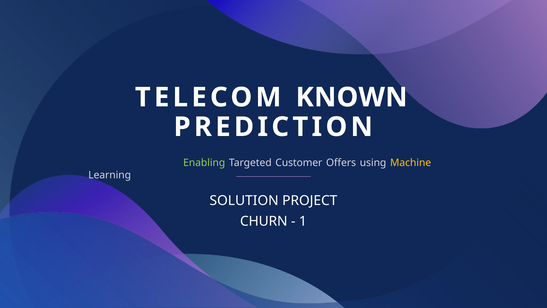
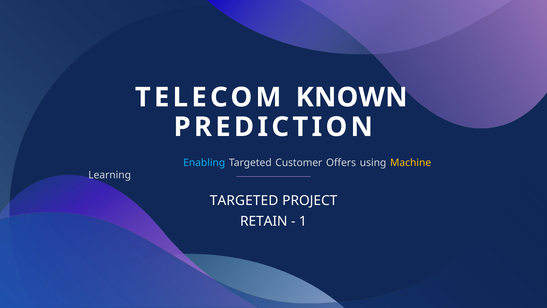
Enabling colour: light green -> light blue
SOLUTION at (244, 201): SOLUTION -> TARGETED
CHURN: CHURN -> RETAIN
